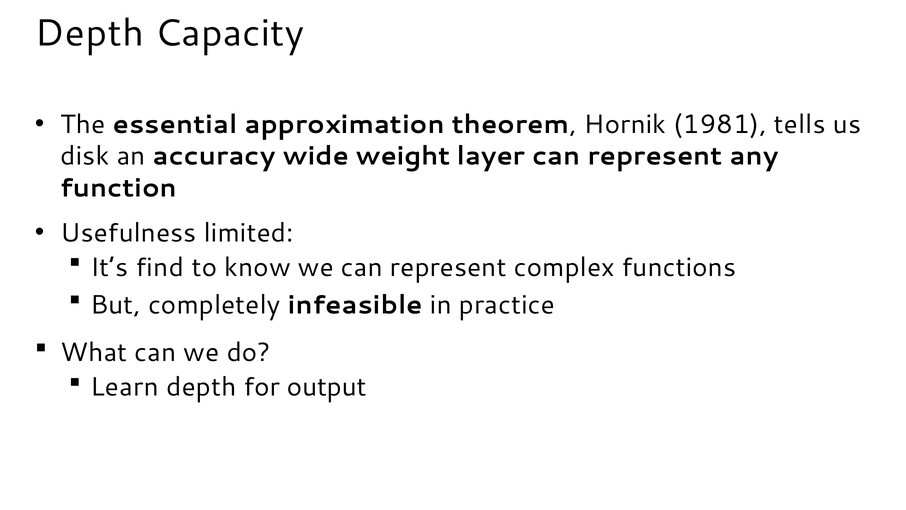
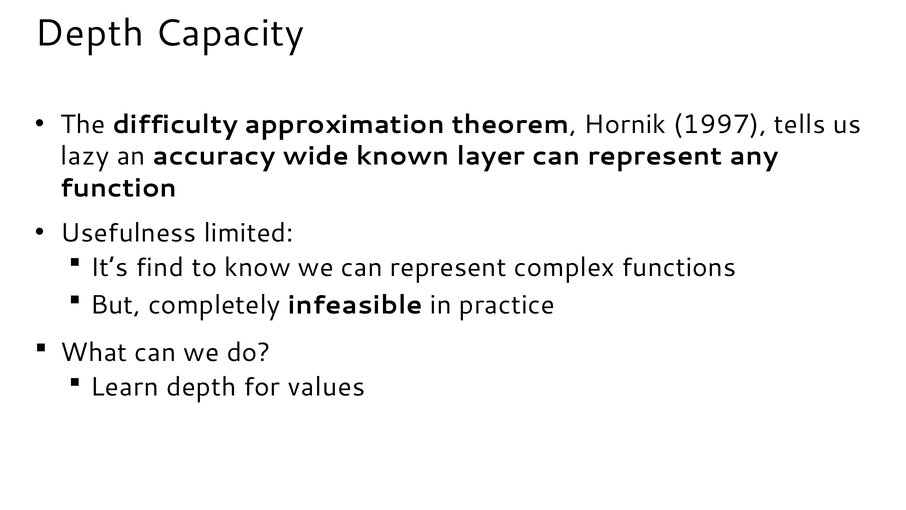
essential: essential -> difficulty
1981: 1981 -> 1997
disk: disk -> lazy
weight: weight -> known
output: output -> values
